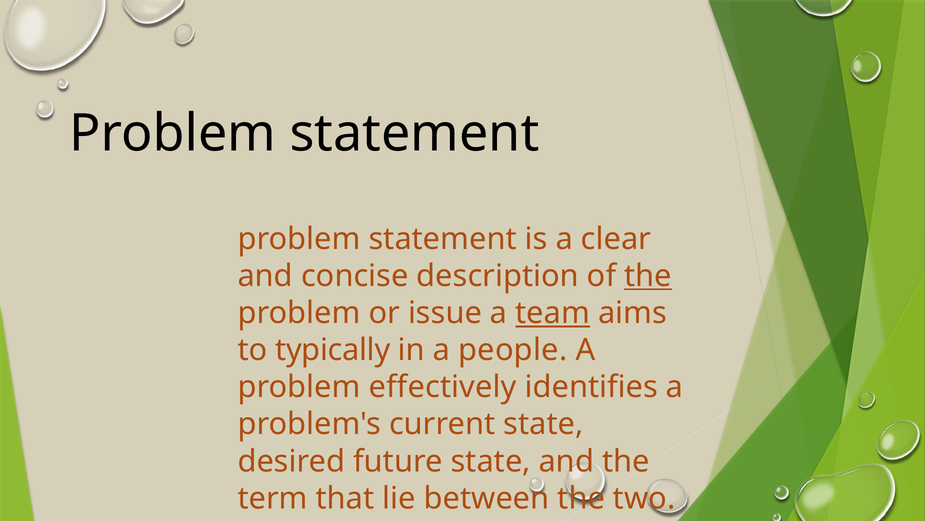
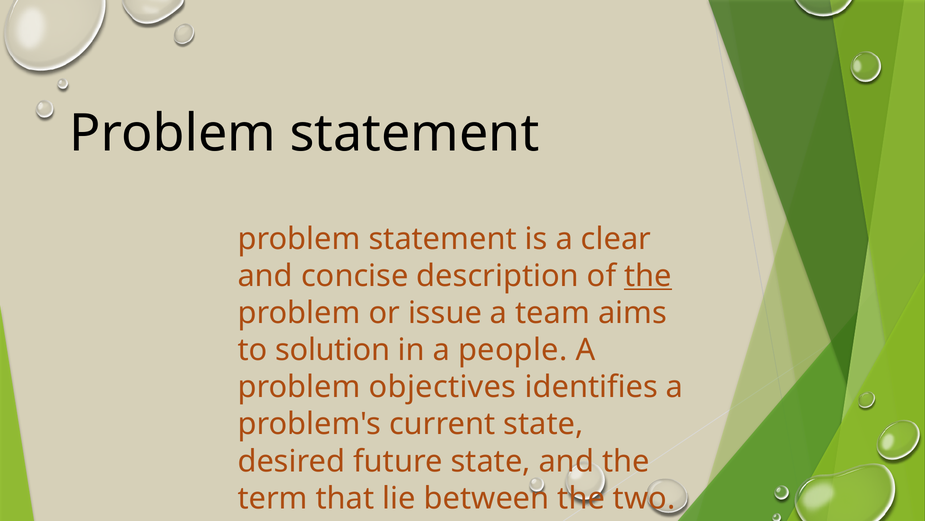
team underline: present -> none
typically: typically -> solution
effectively: effectively -> objectives
